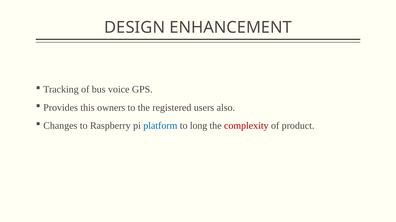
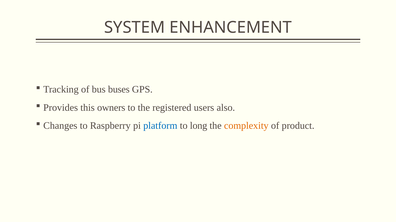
DESIGN: DESIGN -> SYSTEM
voice: voice -> buses
complexity colour: red -> orange
